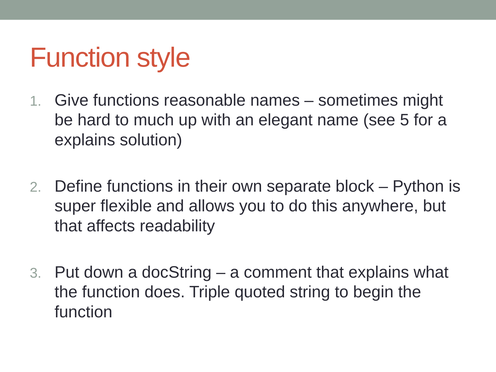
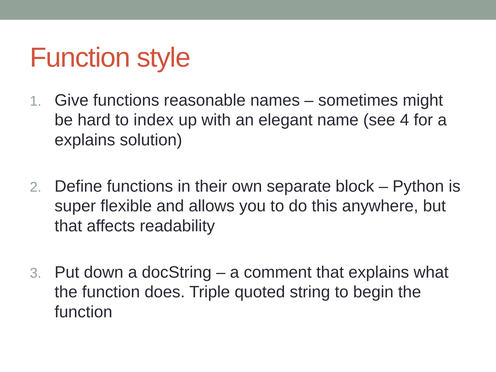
much: much -> index
5: 5 -> 4
